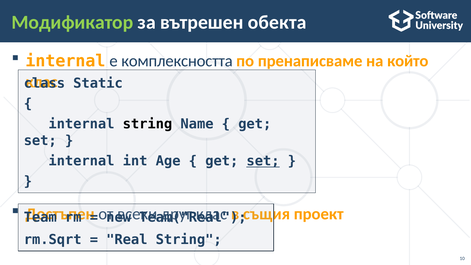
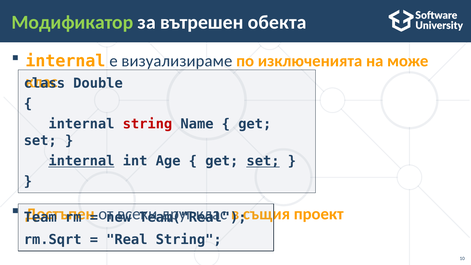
комплексността: комплексността -> визуализираме
пренаписваме: пренаписваме -> изключенията
който: който -> може
Static: Static -> Double
string at (147, 124) colour: black -> red
internal at (81, 161) underline: none -> present
